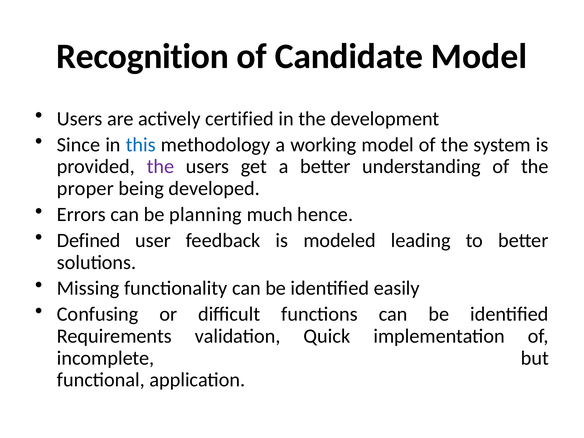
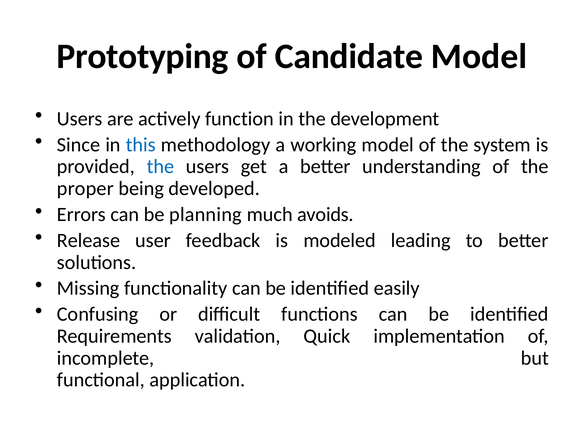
Recognition: Recognition -> Prototyping
certified: certified -> function
the at (160, 167) colour: purple -> blue
hence: hence -> avoids
Defined: Defined -> Release
